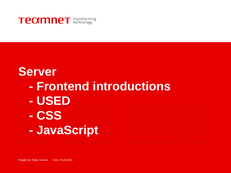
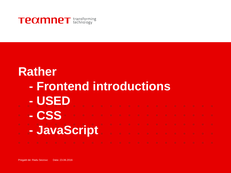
Server: Server -> Rather
